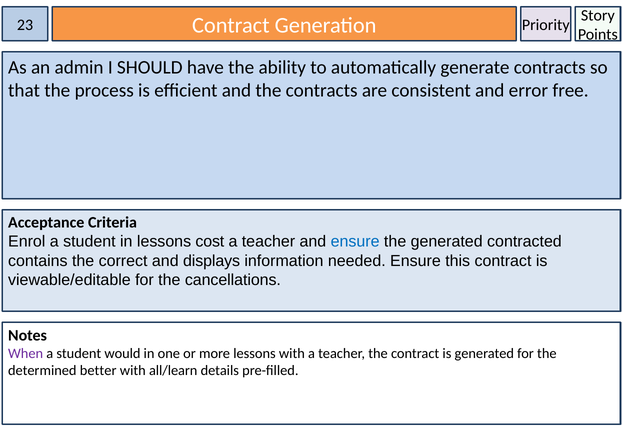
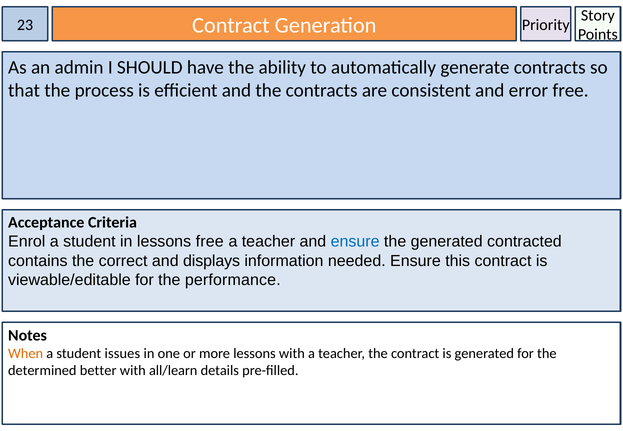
lessons cost: cost -> free
cancellations: cancellations -> performance
When colour: purple -> orange
would: would -> issues
